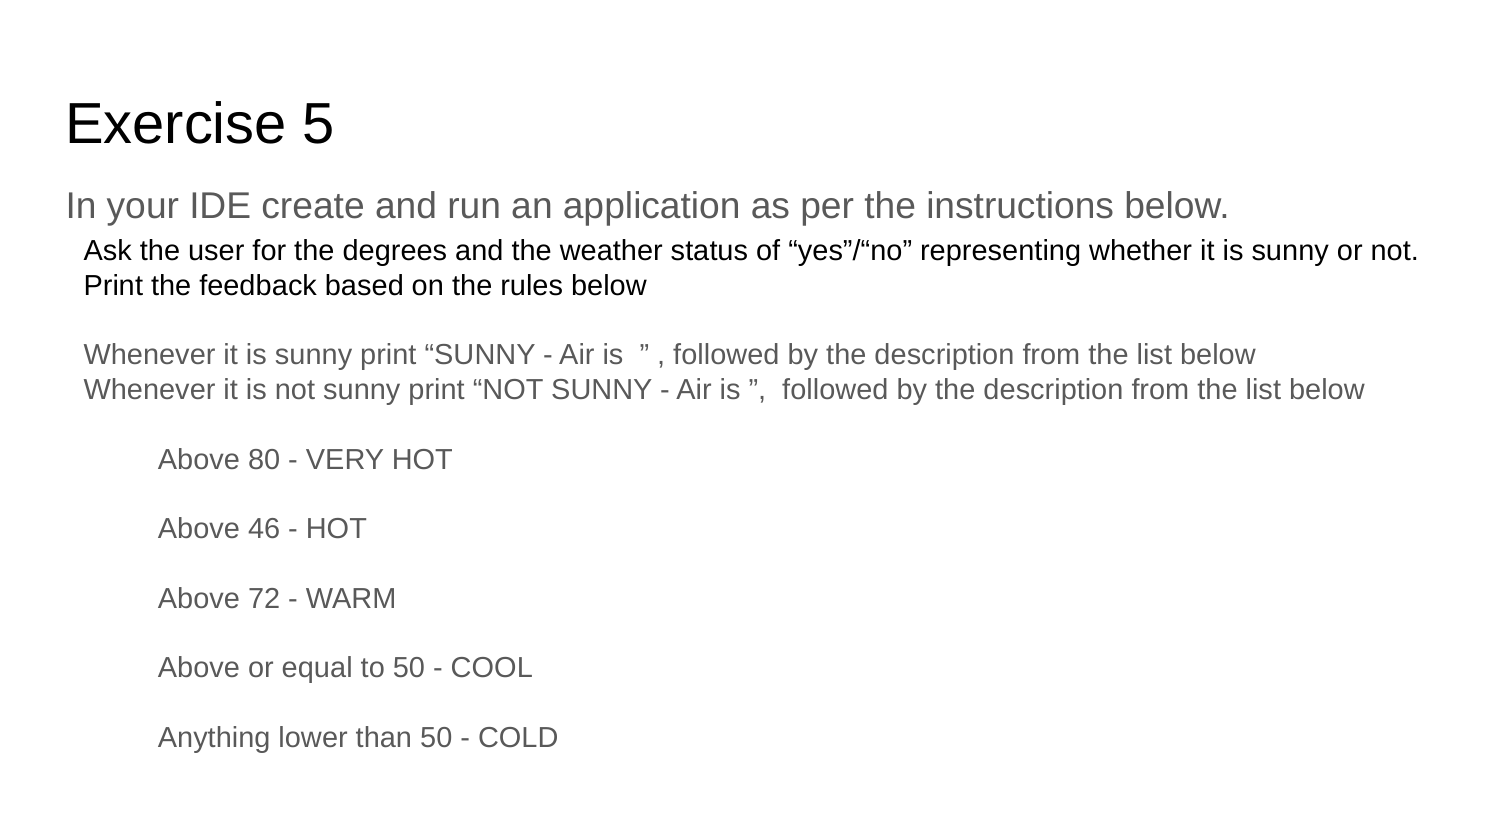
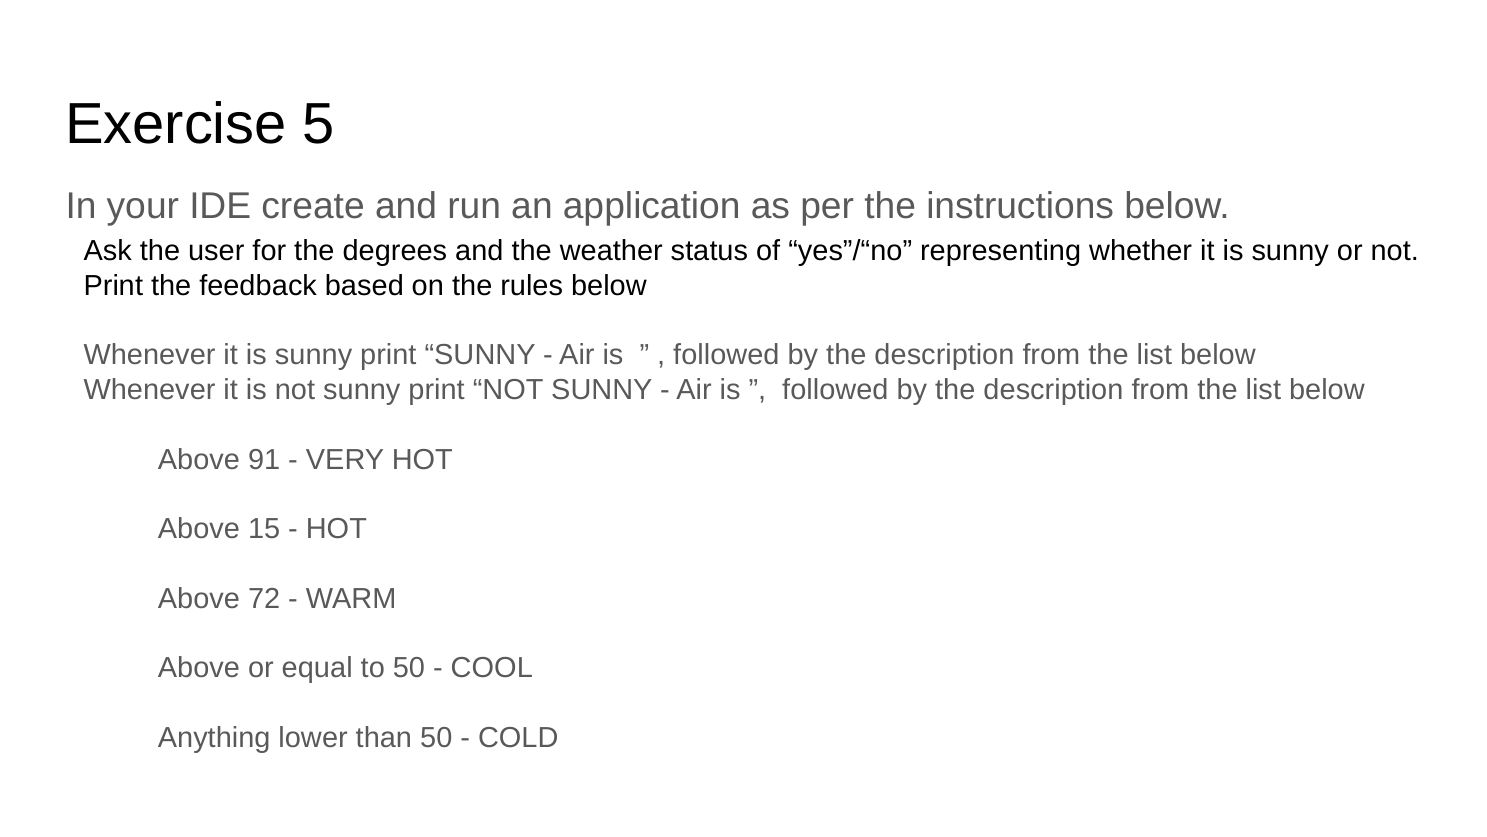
80: 80 -> 91
46: 46 -> 15
